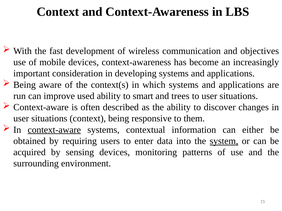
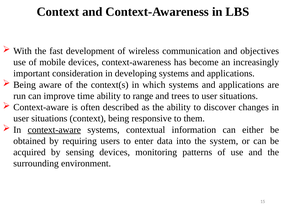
used: used -> time
smart: smart -> range
system underline: present -> none
